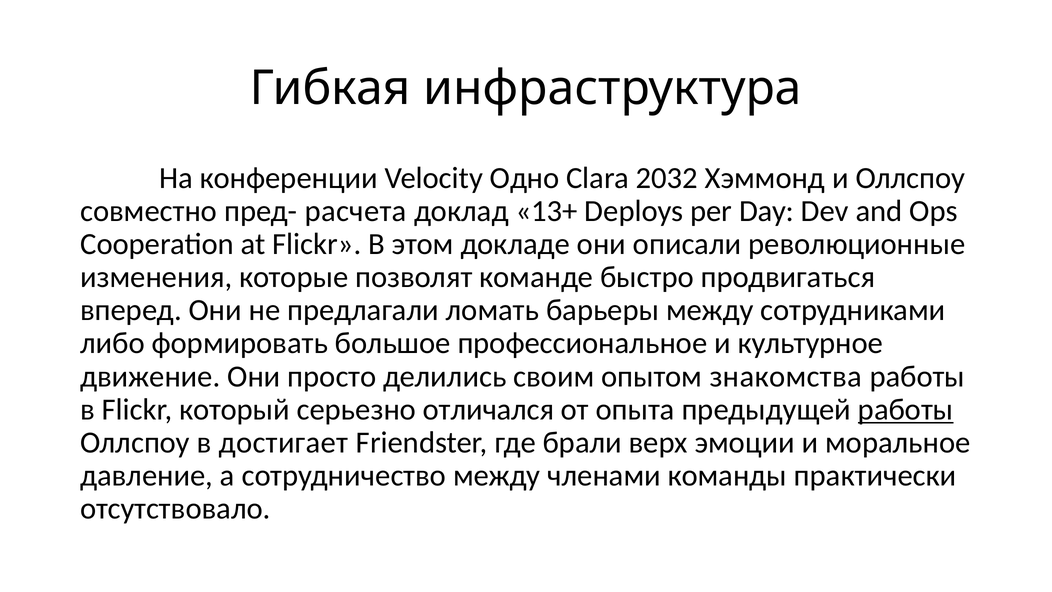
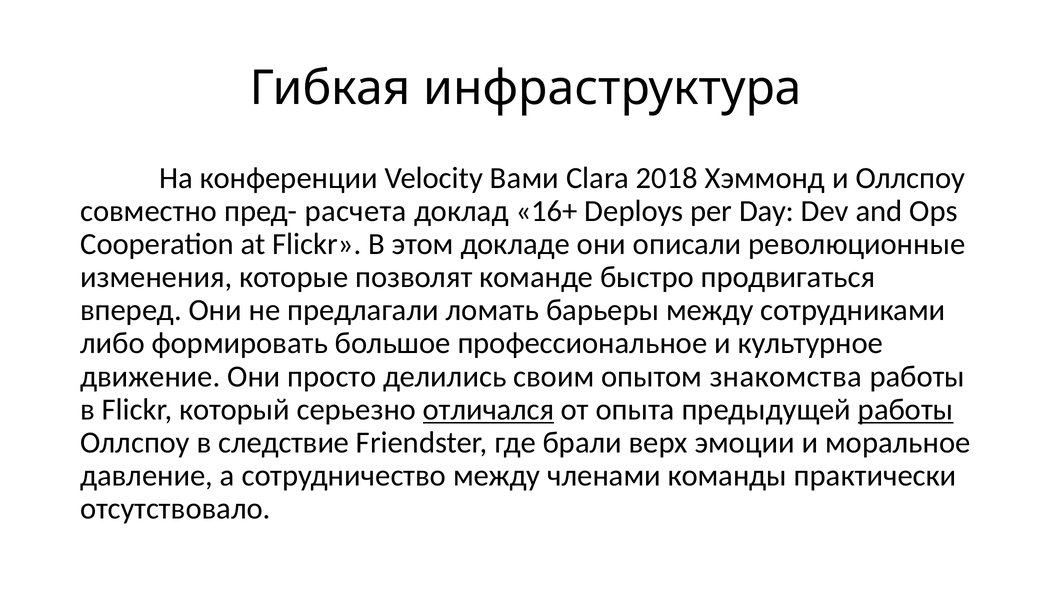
Одно: Одно -> Вами
2032: 2032 -> 2018
13+: 13+ -> 16+
отличался underline: none -> present
достигает: достигает -> следствие
